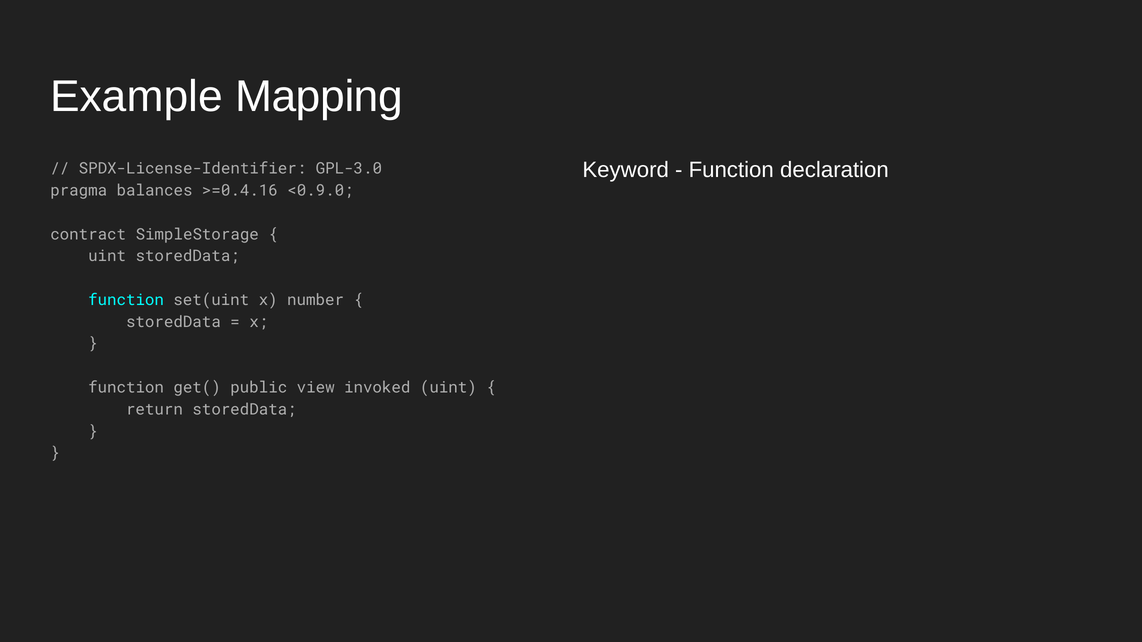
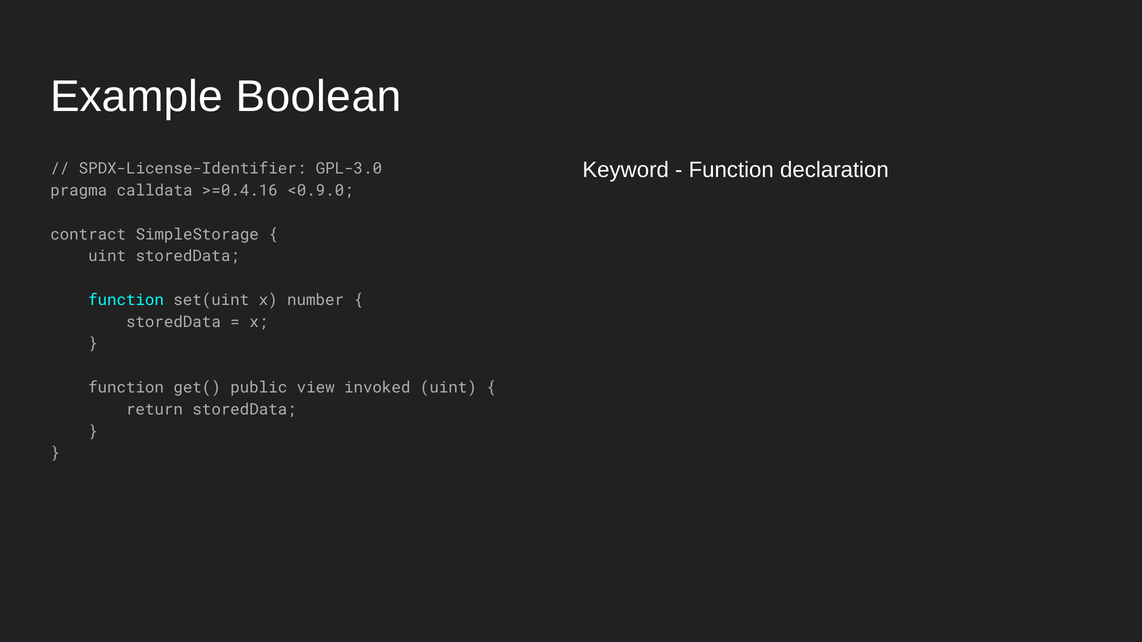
Mapping: Mapping -> Boolean
balances: balances -> calldata
